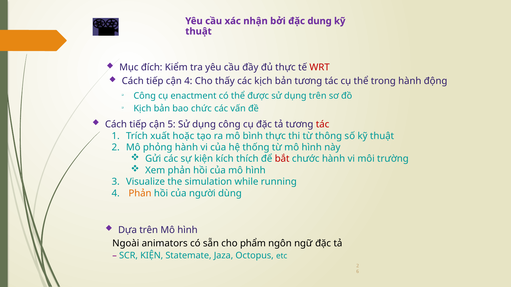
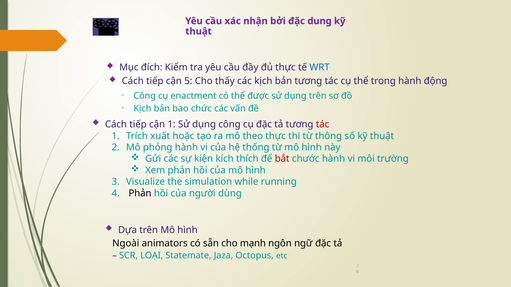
WRT colour: red -> blue
cận 4: 4 -> 5
cận 5: 5 -> 1
bình: bình -> theo
Phản at (140, 194) colour: orange -> black
phẩm: phẩm -> mạnh
SCR KIỆN: KIỆN -> LOẠI
